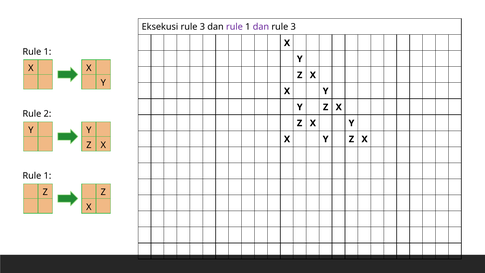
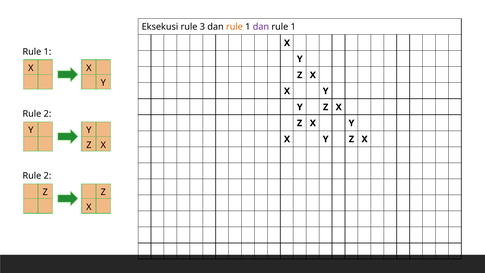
rule at (234, 27) colour: purple -> orange
3 at (293, 27): 3 -> 1
1 at (47, 176): 1 -> 2
